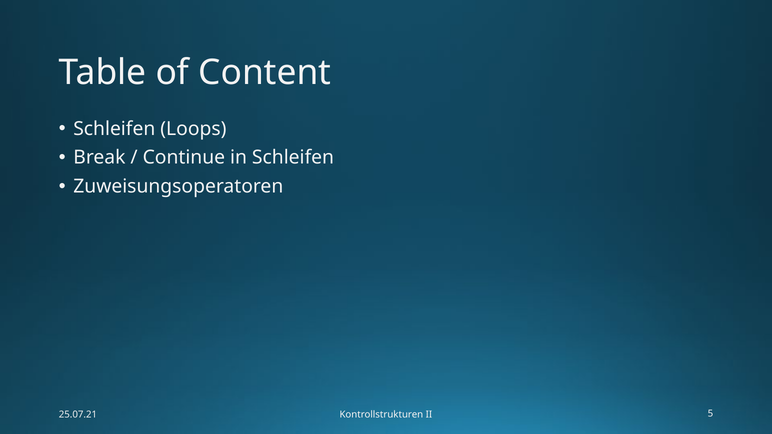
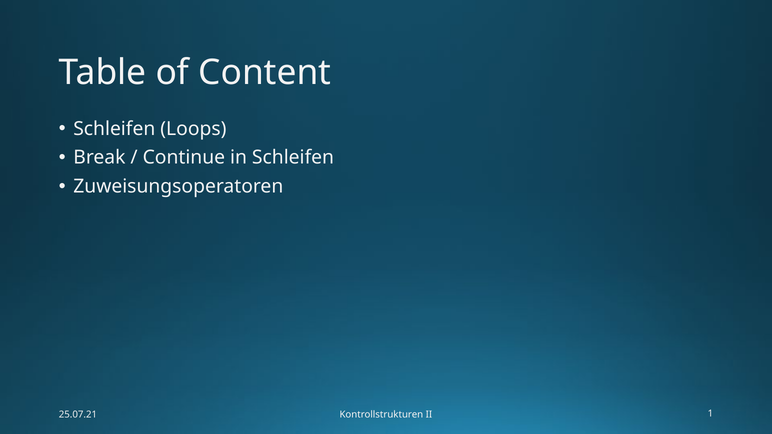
5: 5 -> 1
